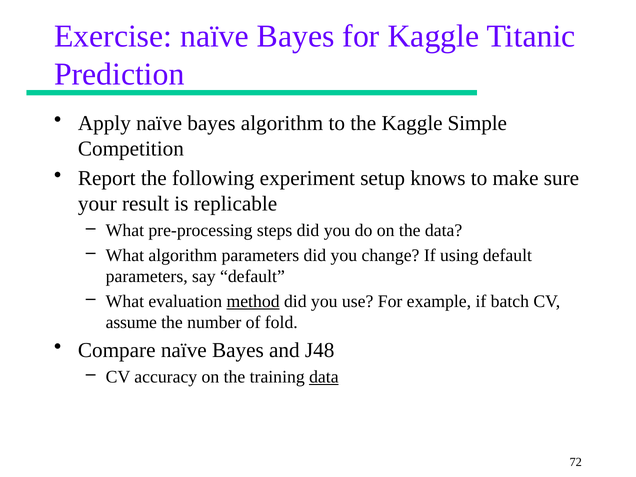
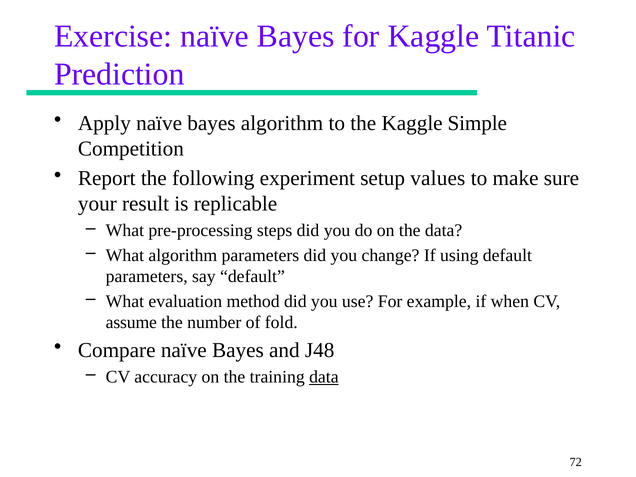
knows: knows -> values
method underline: present -> none
batch: batch -> when
